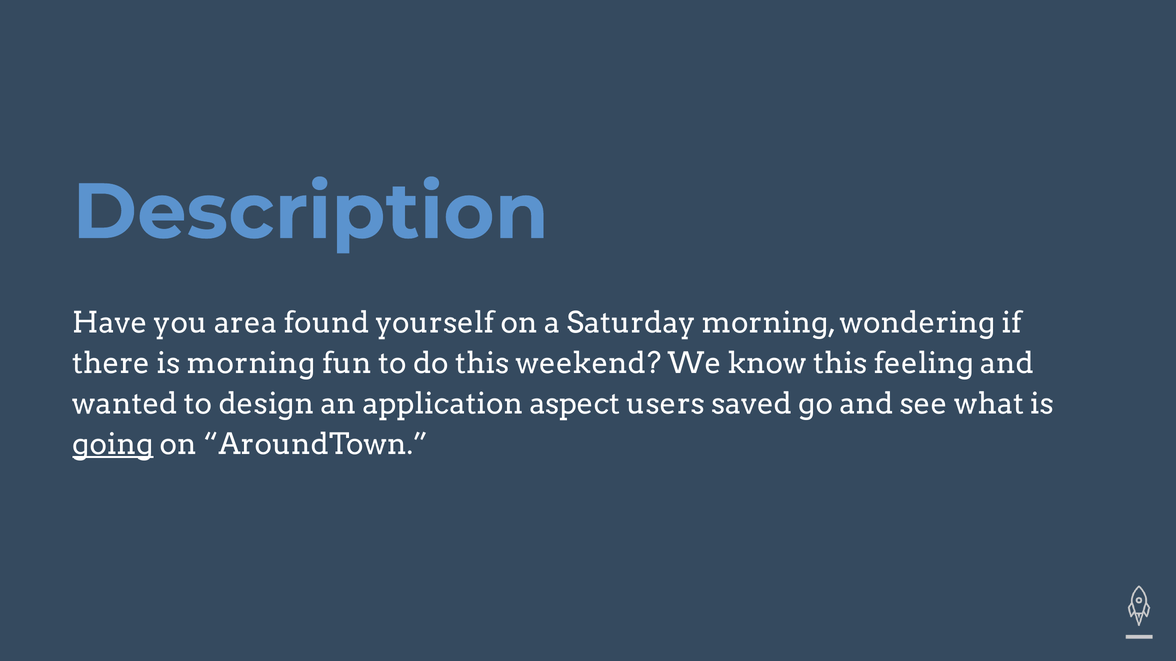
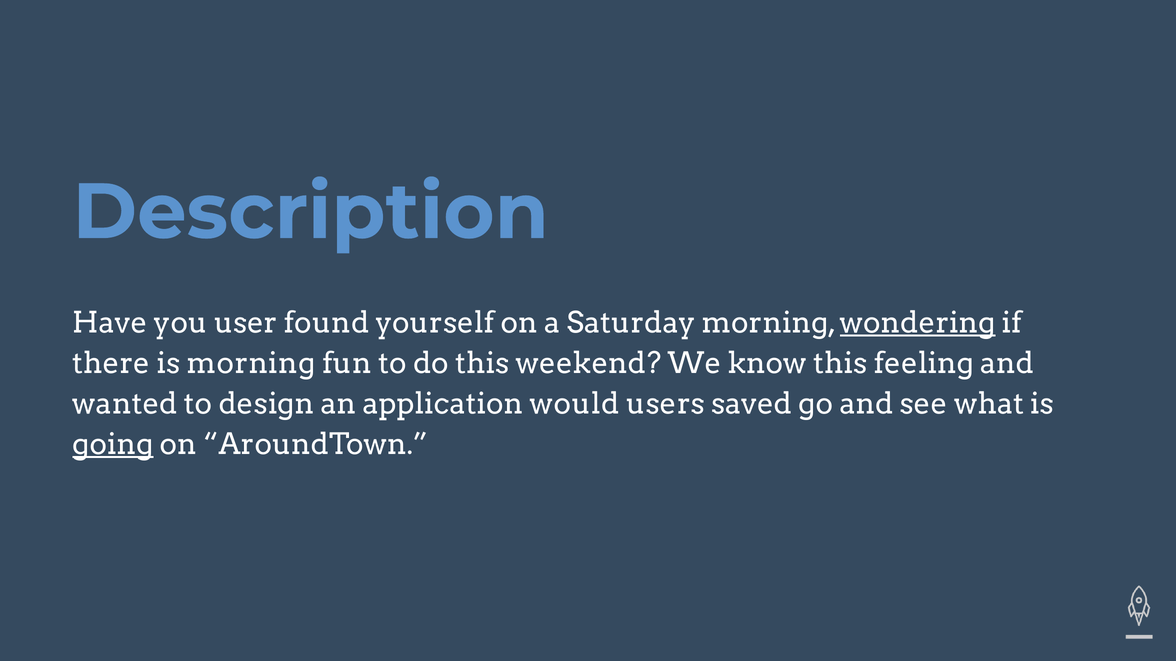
area: area -> user
wondering underline: none -> present
aspect: aspect -> would
